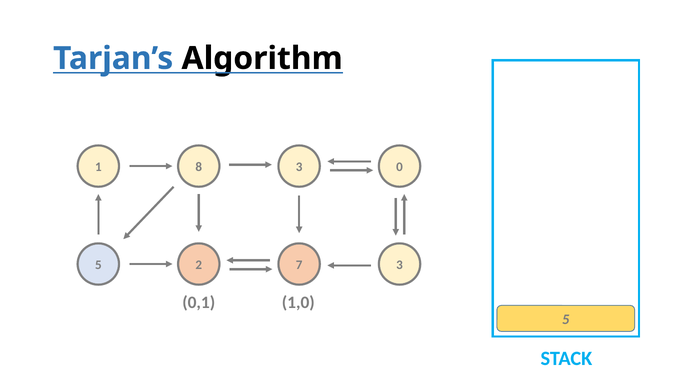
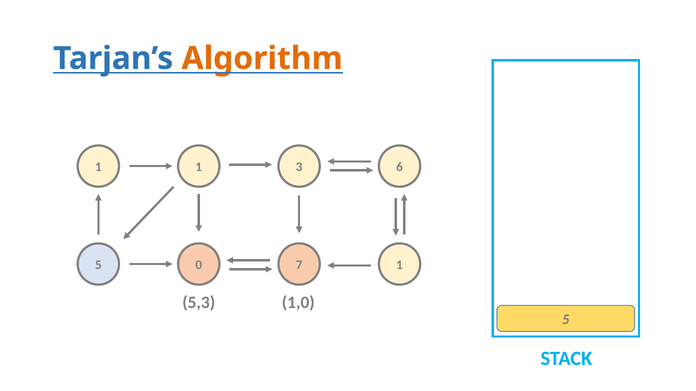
Algorithm colour: black -> orange
1 8: 8 -> 1
0: 0 -> 6
2: 2 -> 0
7 3: 3 -> 1
0,1: 0,1 -> 5,3
